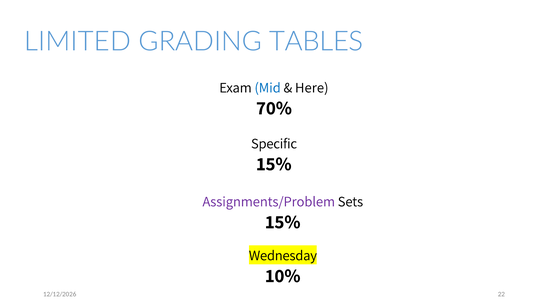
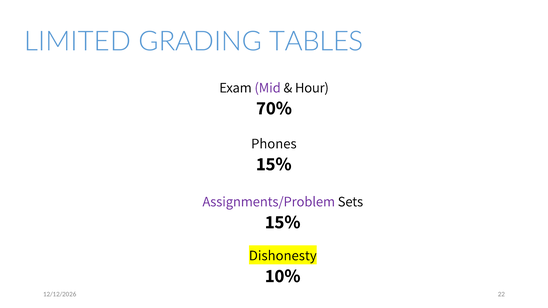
Mid colour: blue -> purple
Here: Here -> Hour
Specific: Specific -> Phones
Wednesday: Wednesday -> Dishonesty
